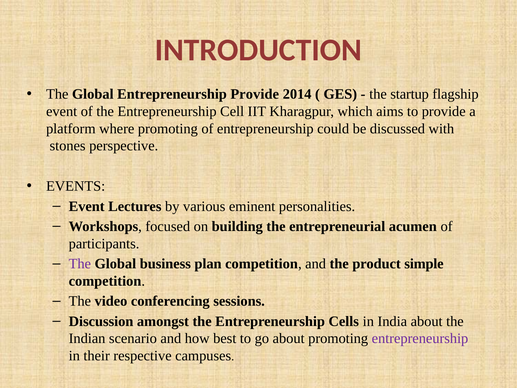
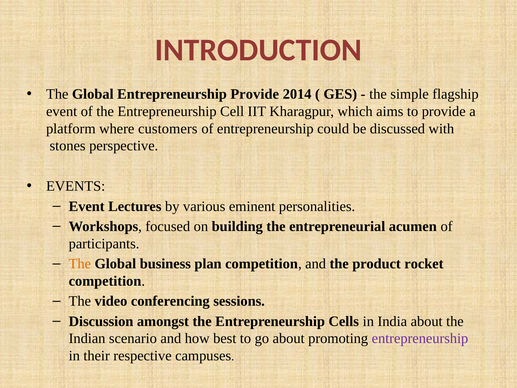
startup: startup -> simple
where promoting: promoting -> customers
The at (80, 264) colour: purple -> orange
simple: simple -> rocket
